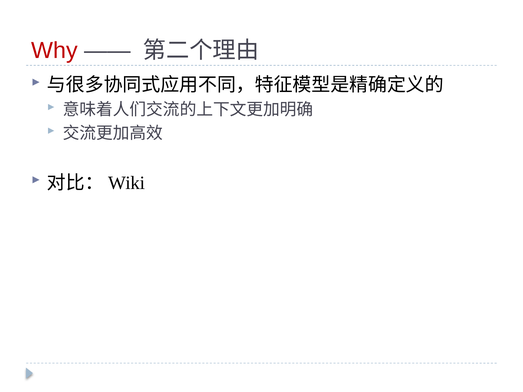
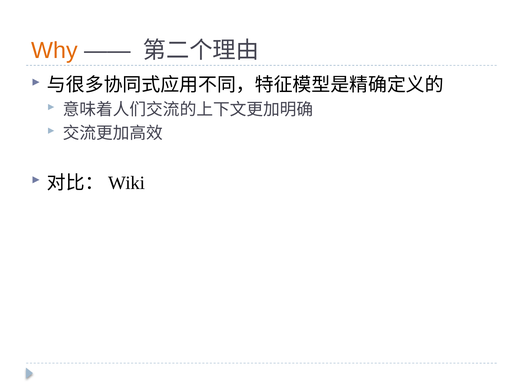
Why colour: red -> orange
